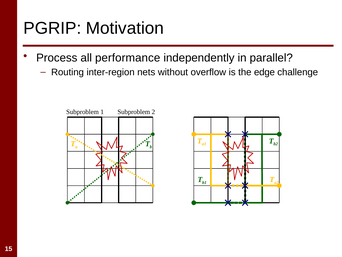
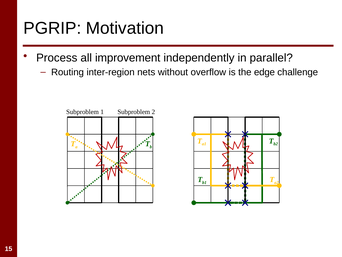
performance: performance -> improvement
